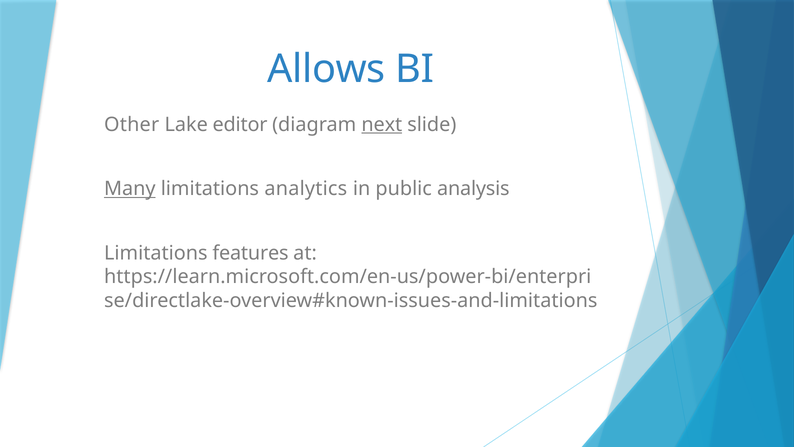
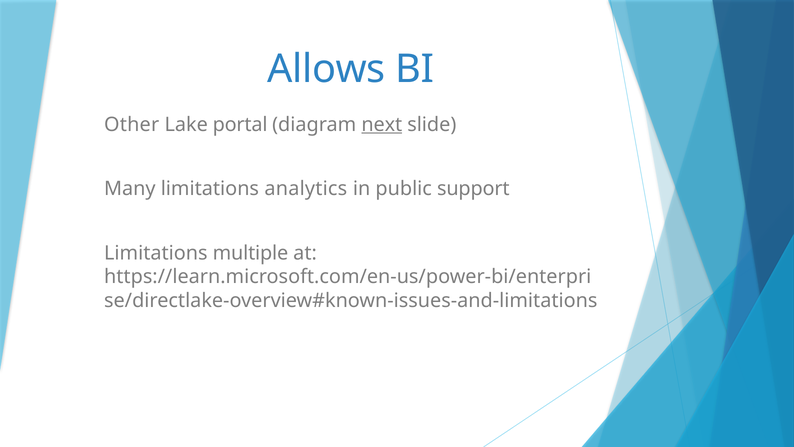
editor: editor -> portal
Many underline: present -> none
analysis: analysis -> support
features: features -> multiple
